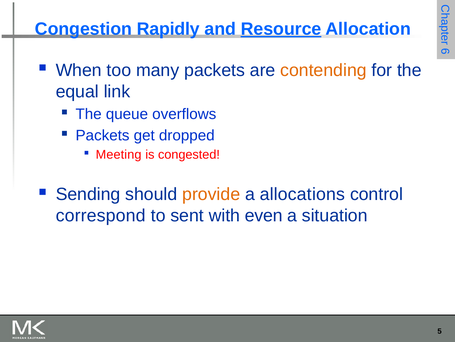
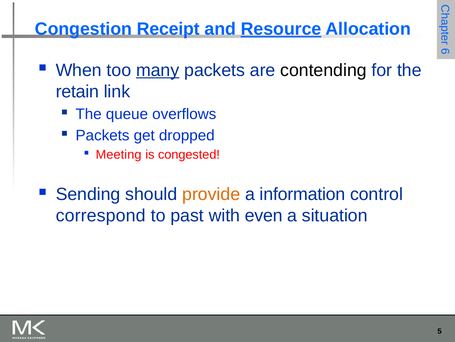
Rapidly: Rapidly -> Receipt
many underline: none -> present
contending colour: orange -> black
equal: equal -> retain
allocations: allocations -> information
sent: sent -> past
